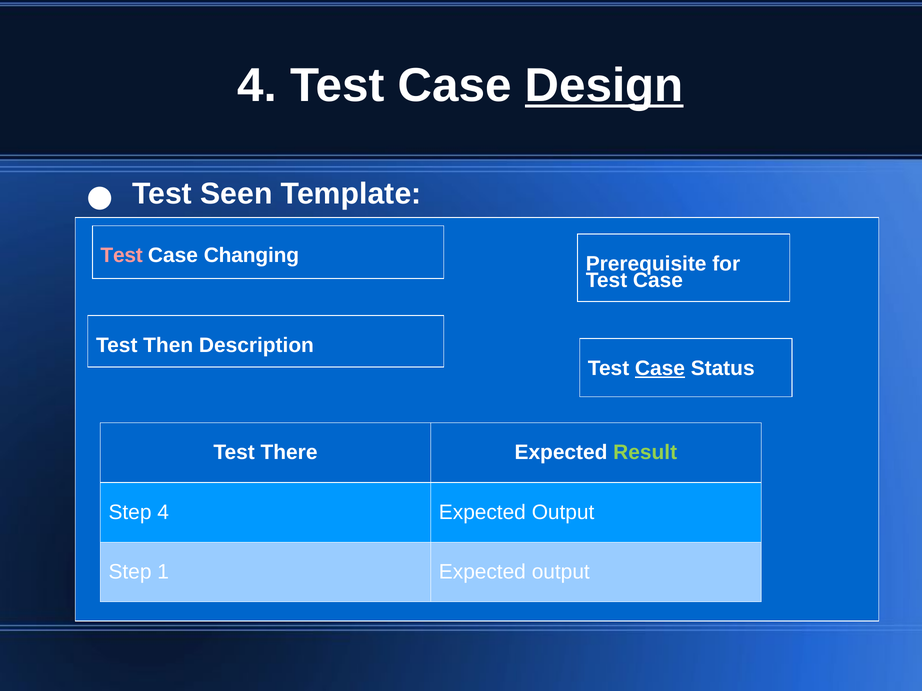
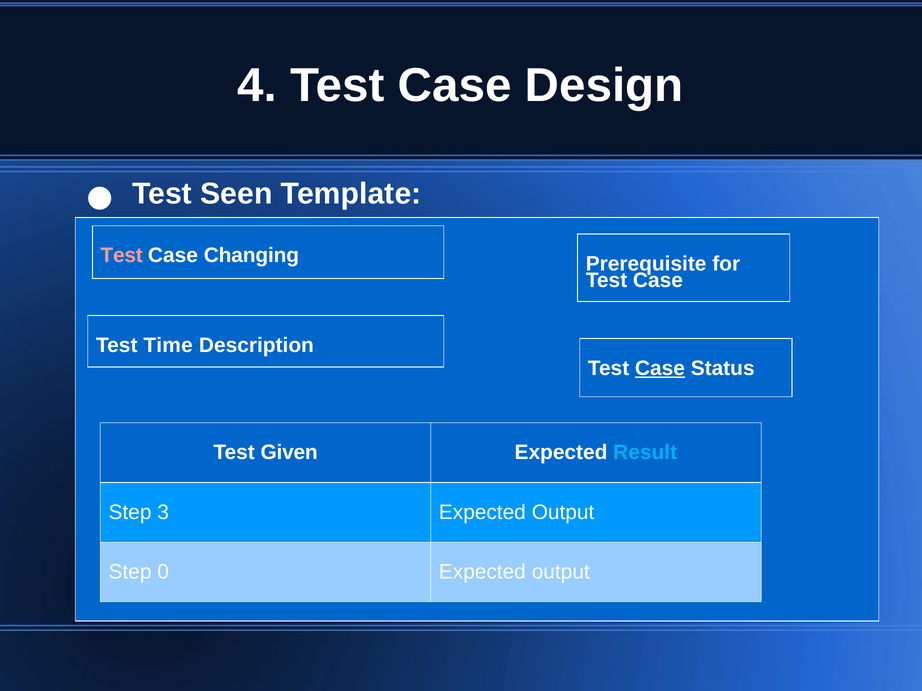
Design underline: present -> none
Then: Then -> Time
There: There -> Given
Result colour: light green -> light blue
Step 4: 4 -> 3
1: 1 -> 0
